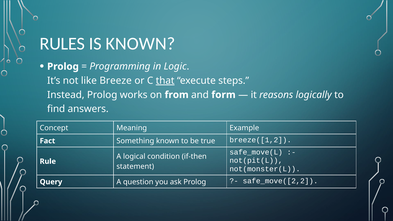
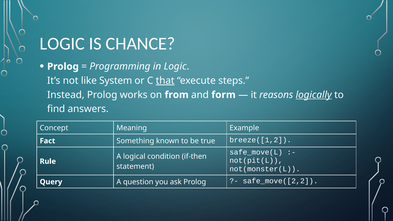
RULES at (62, 44): RULES -> LOGIC
IS KNOWN: KNOWN -> CHANCE
Breeze: Breeze -> System
logically underline: none -> present
